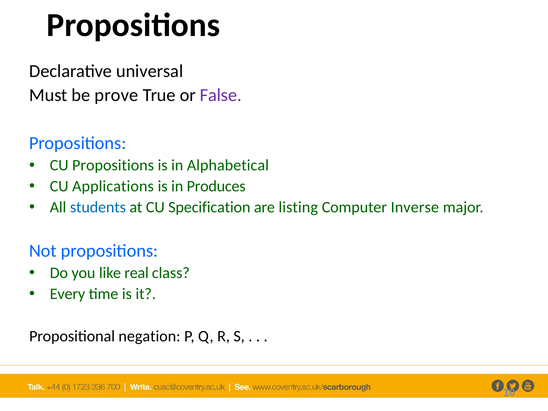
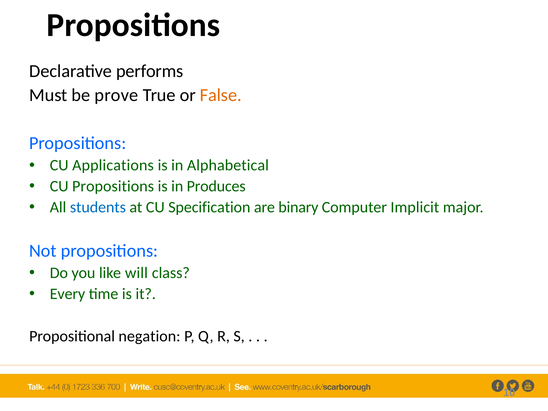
universal: universal -> performs
False colour: purple -> orange
CU Propositions: Propositions -> Applications
CU Applications: Applications -> Propositions
listing: listing -> binary
Inverse: Inverse -> Implicit
real: real -> will
